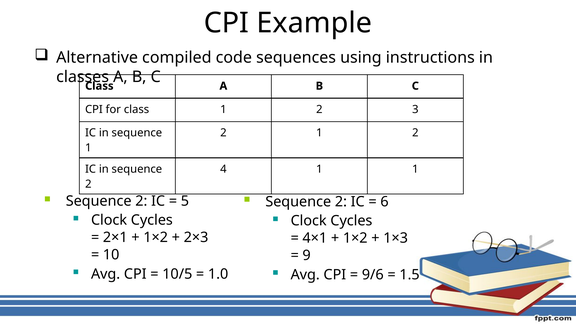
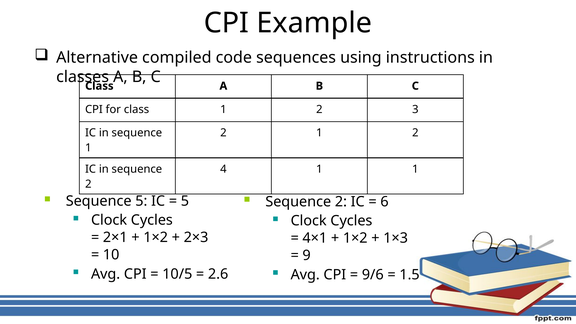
2 at (141, 201): 2 -> 5
1.0: 1.0 -> 2.6
